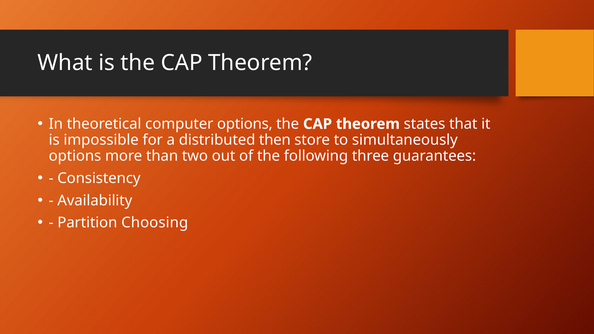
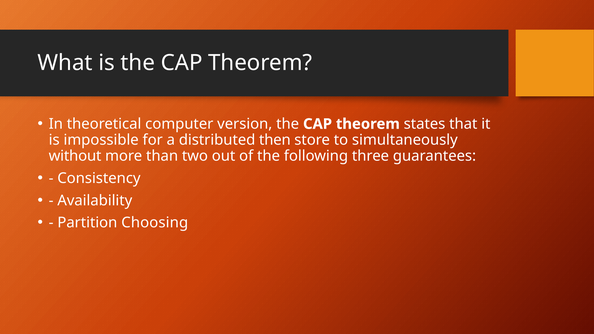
computer options: options -> version
options at (75, 156): options -> without
